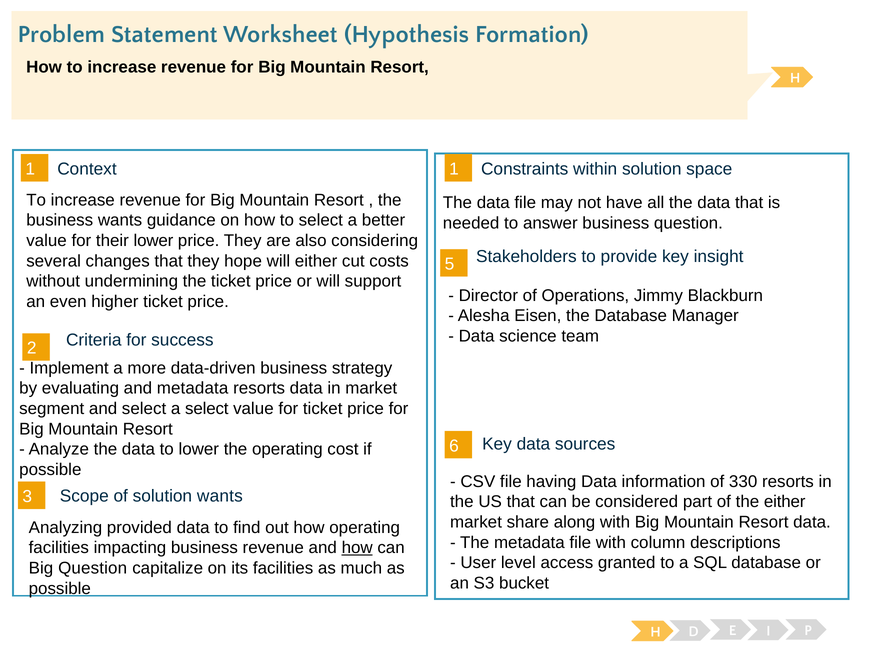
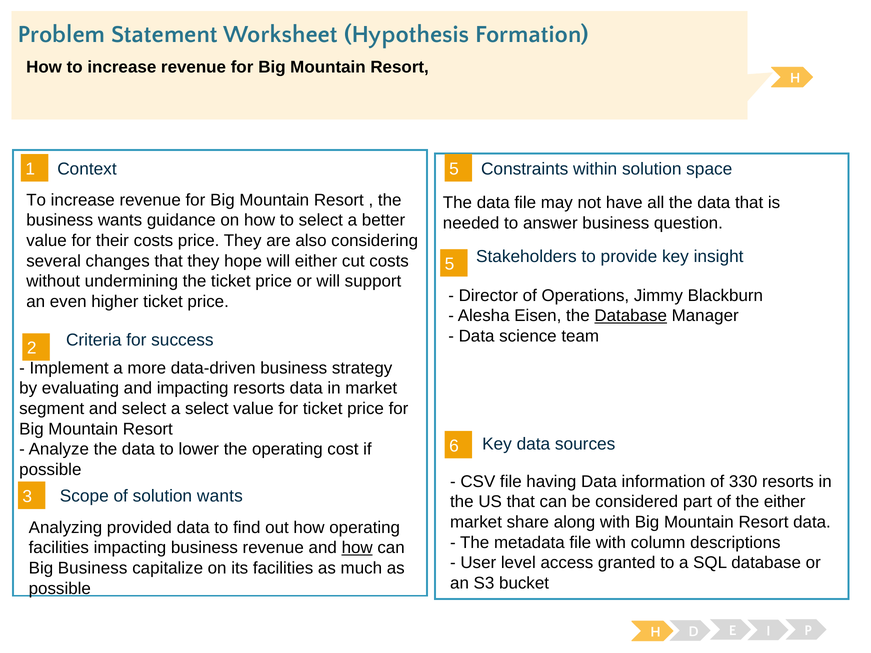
1 1: 1 -> 5
their lower: lower -> costs
Database at (631, 316) underline: none -> present
and metadata: metadata -> impacting
Big Question: Question -> Business
